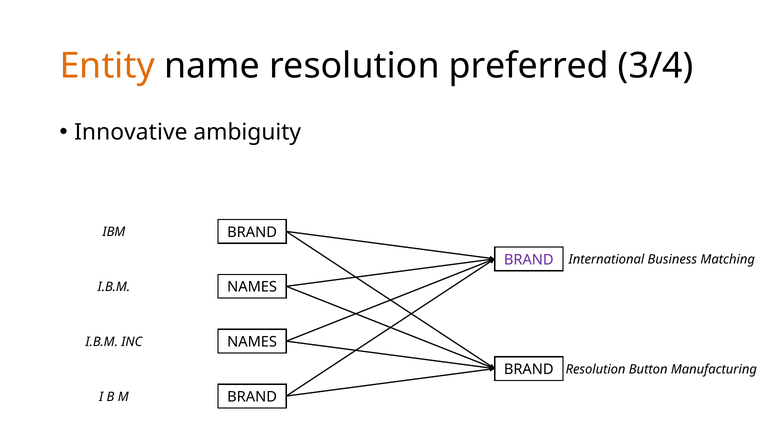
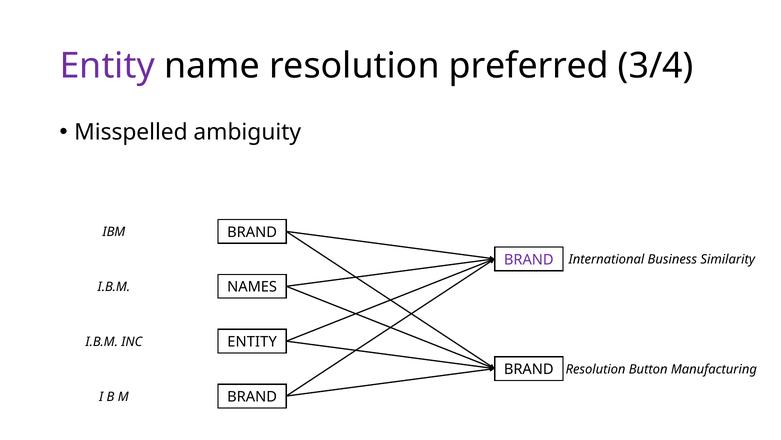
Entity at (107, 66) colour: orange -> purple
Innovative: Innovative -> Misspelled
Matching: Matching -> Similarity
NAMES at (252, 341): NAMES -> ENTITY
